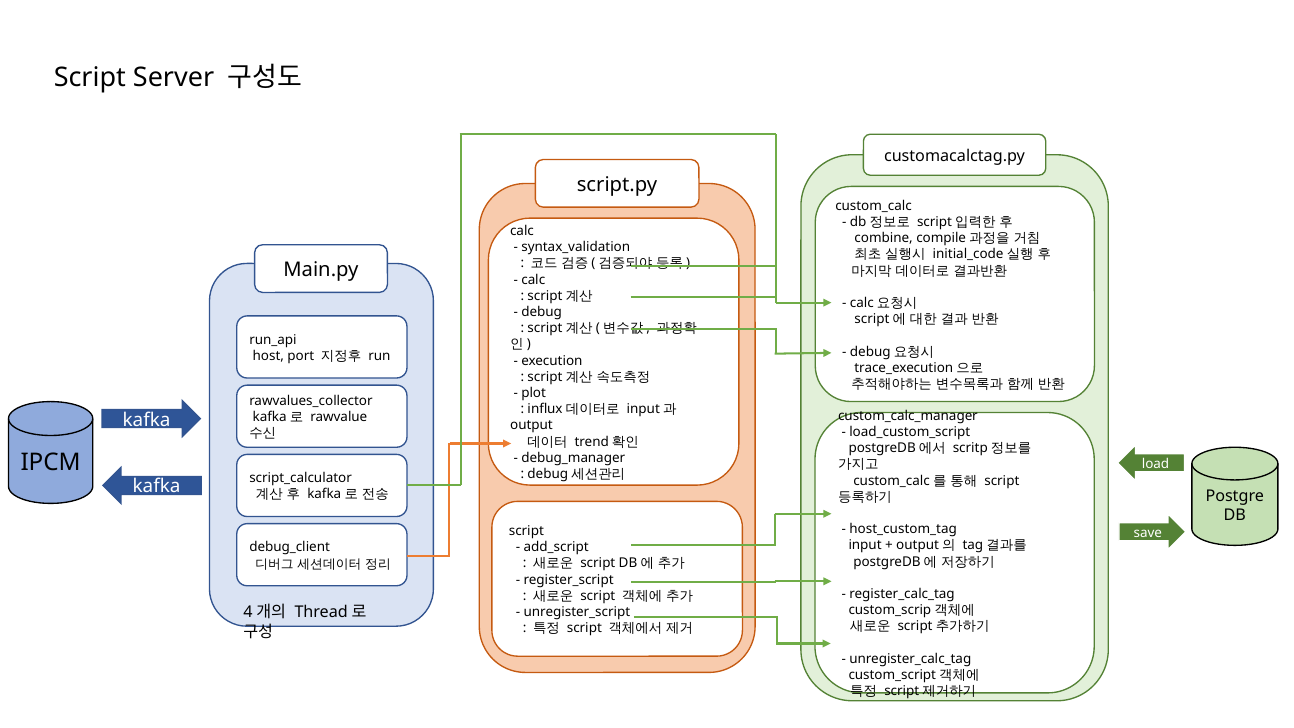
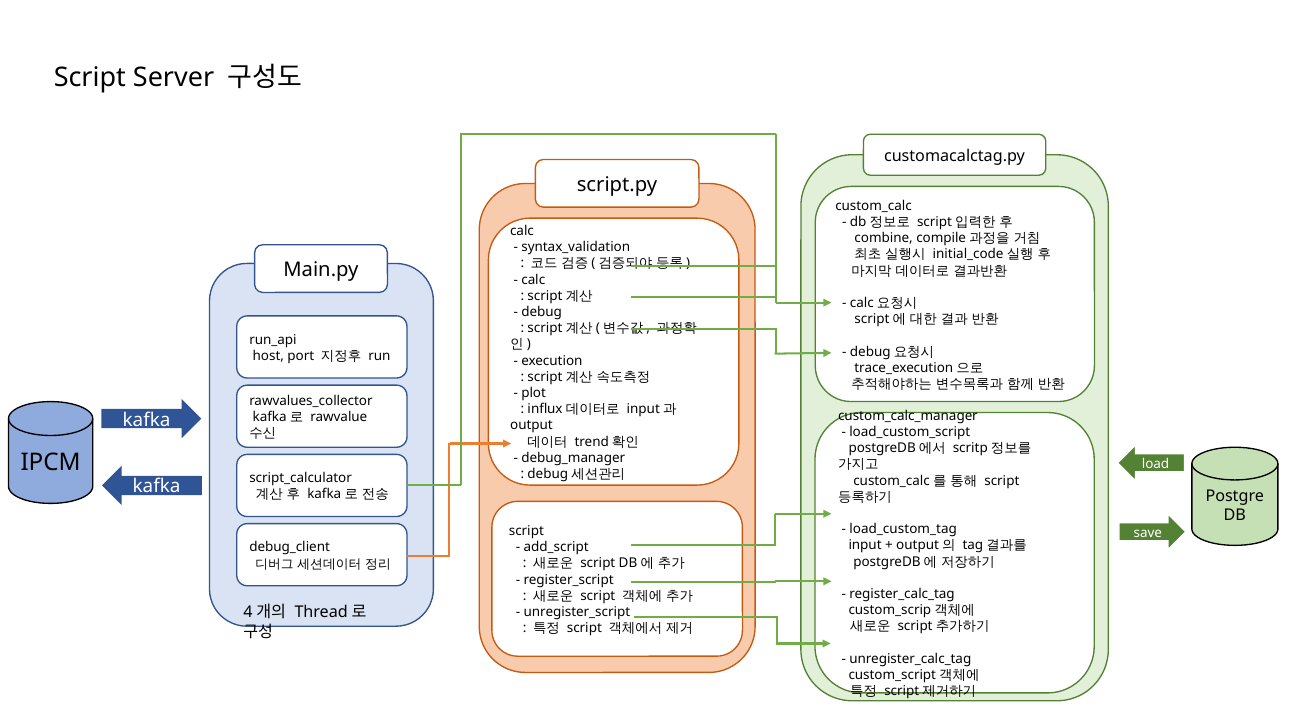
host_custom_tag: host_custom_tag -> load_custom_tag
